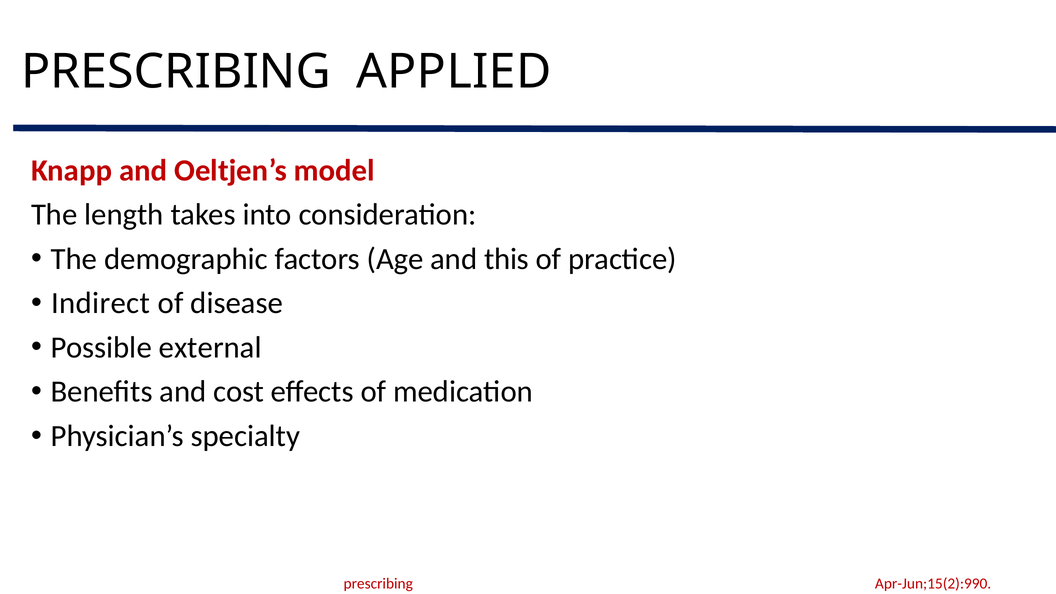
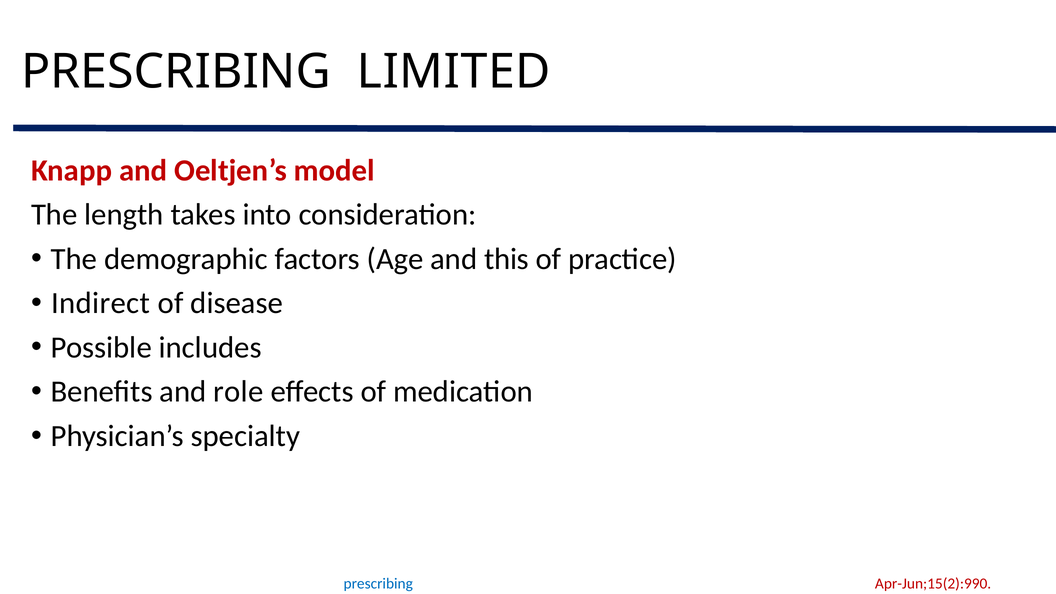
APPLIED: APPLIED -> LIMITED
external: external -> includes
cost: cost -> role
prescribing at (378, 583) colour: red -> blue
